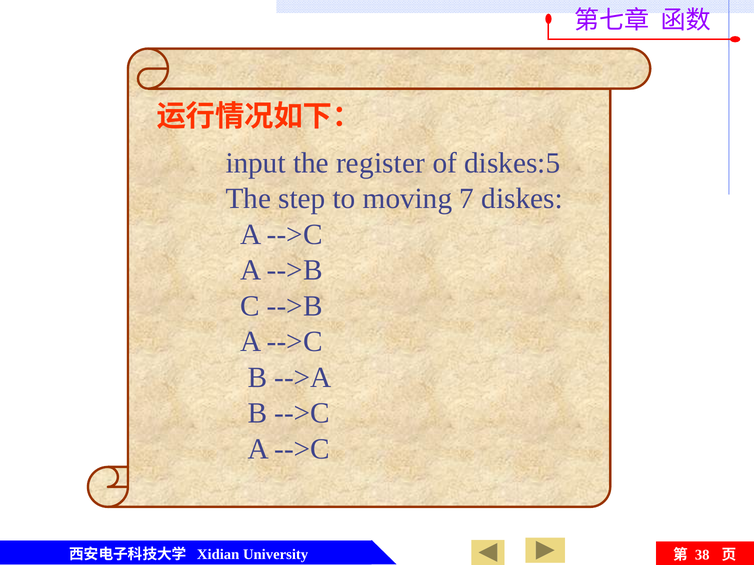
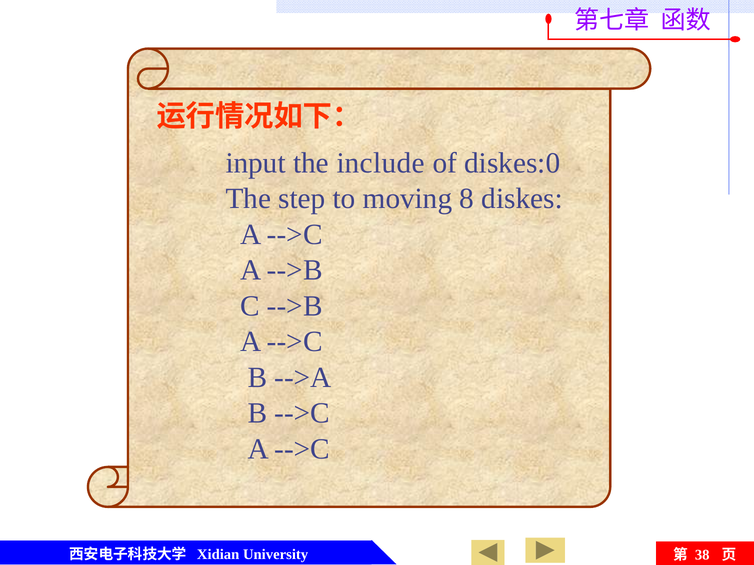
register: register -> include
diskes:5: diskes:5 -> diskes:0
7: 7 -> 8
